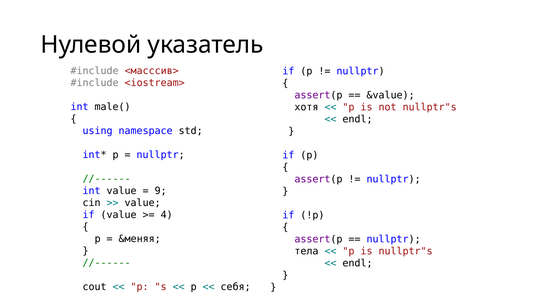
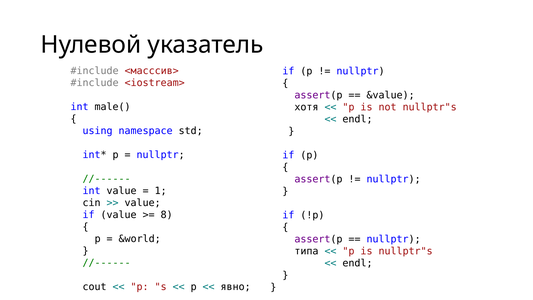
9: 9 -> 1
4: 4 -> 8
&меняя: &меняя -> &world
тела: тела -> типа
себя: себя -> явно
